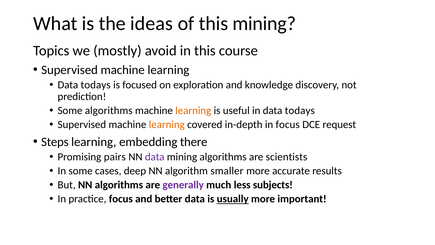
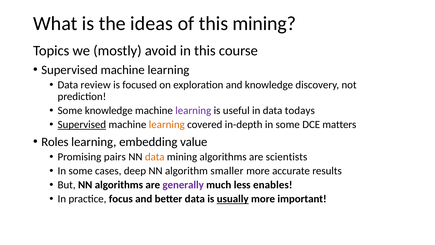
todays at (96, 85): todays -> review
Some algorithms: algorithms -> knowledge
learning at (193, 111) colour: orange -> purple
Supervised at (82, 125) underline: none -> present
in-depth in focus: focus -> some
request: request -> matters
Steps: Steps -> Roles
there: there -> value
data at (155, 157) colour: purple -> orange
subjects: subjects -> enables
